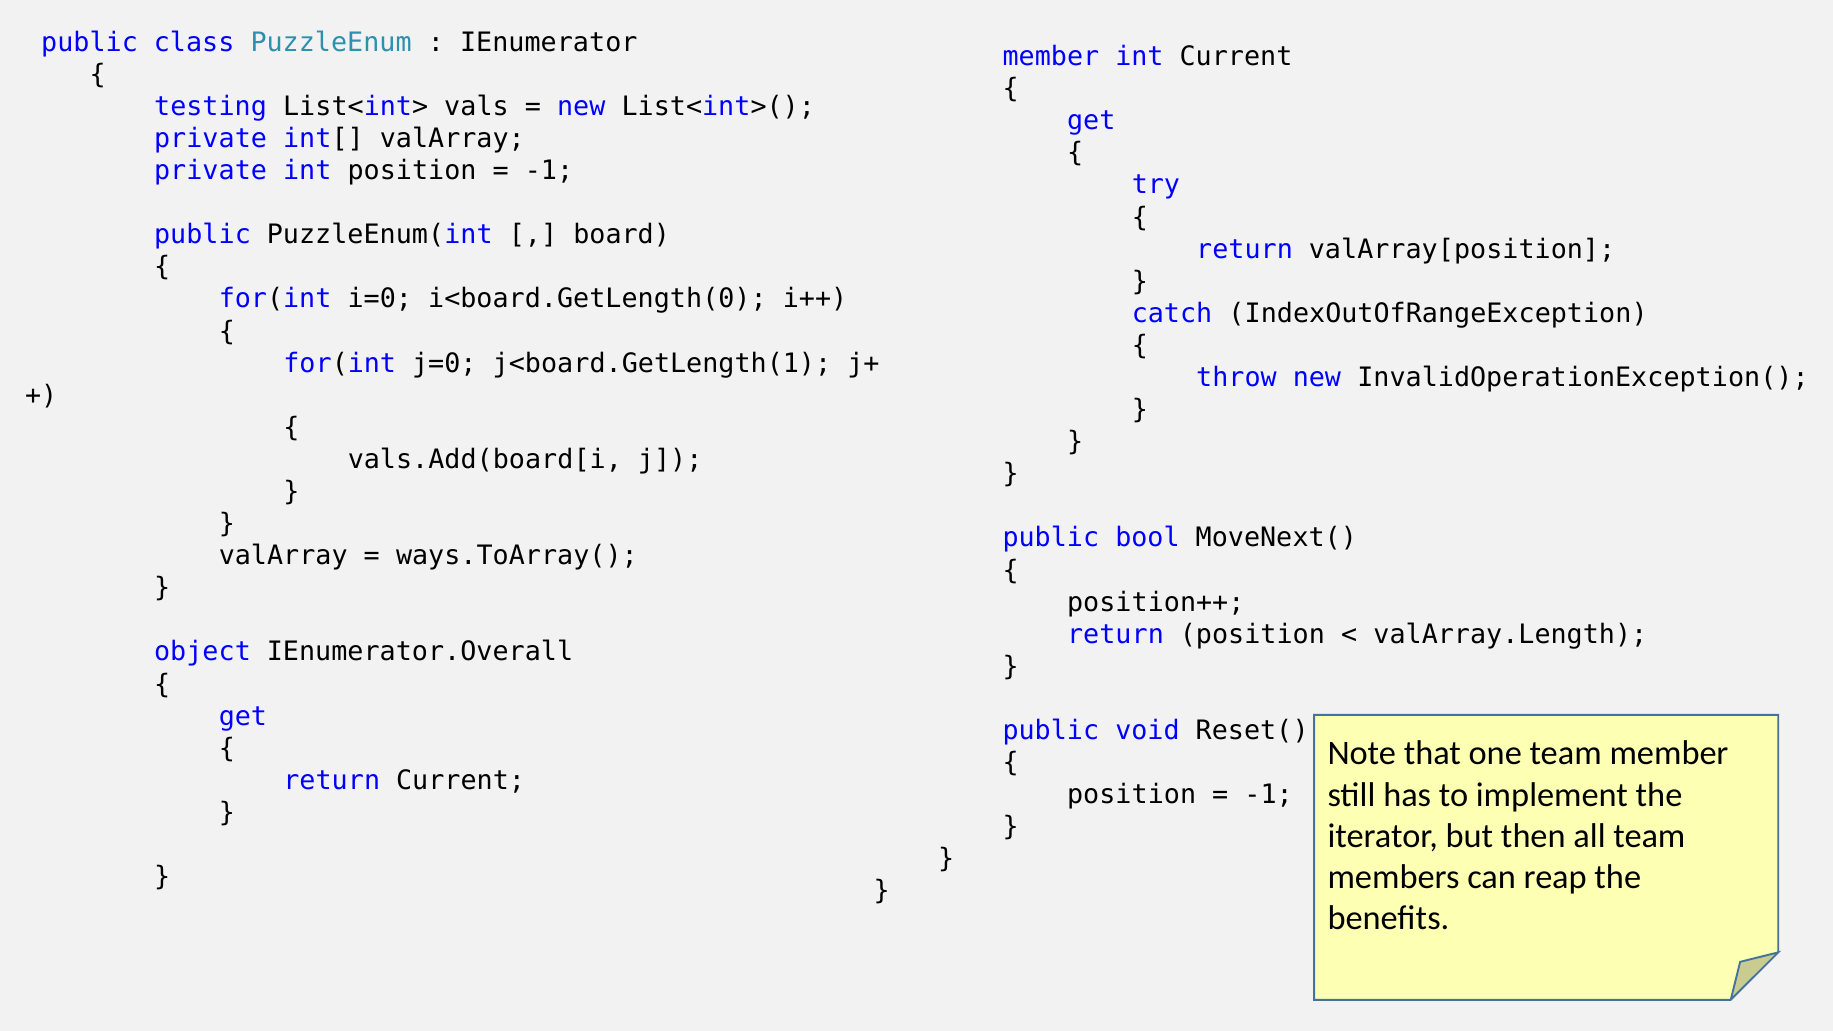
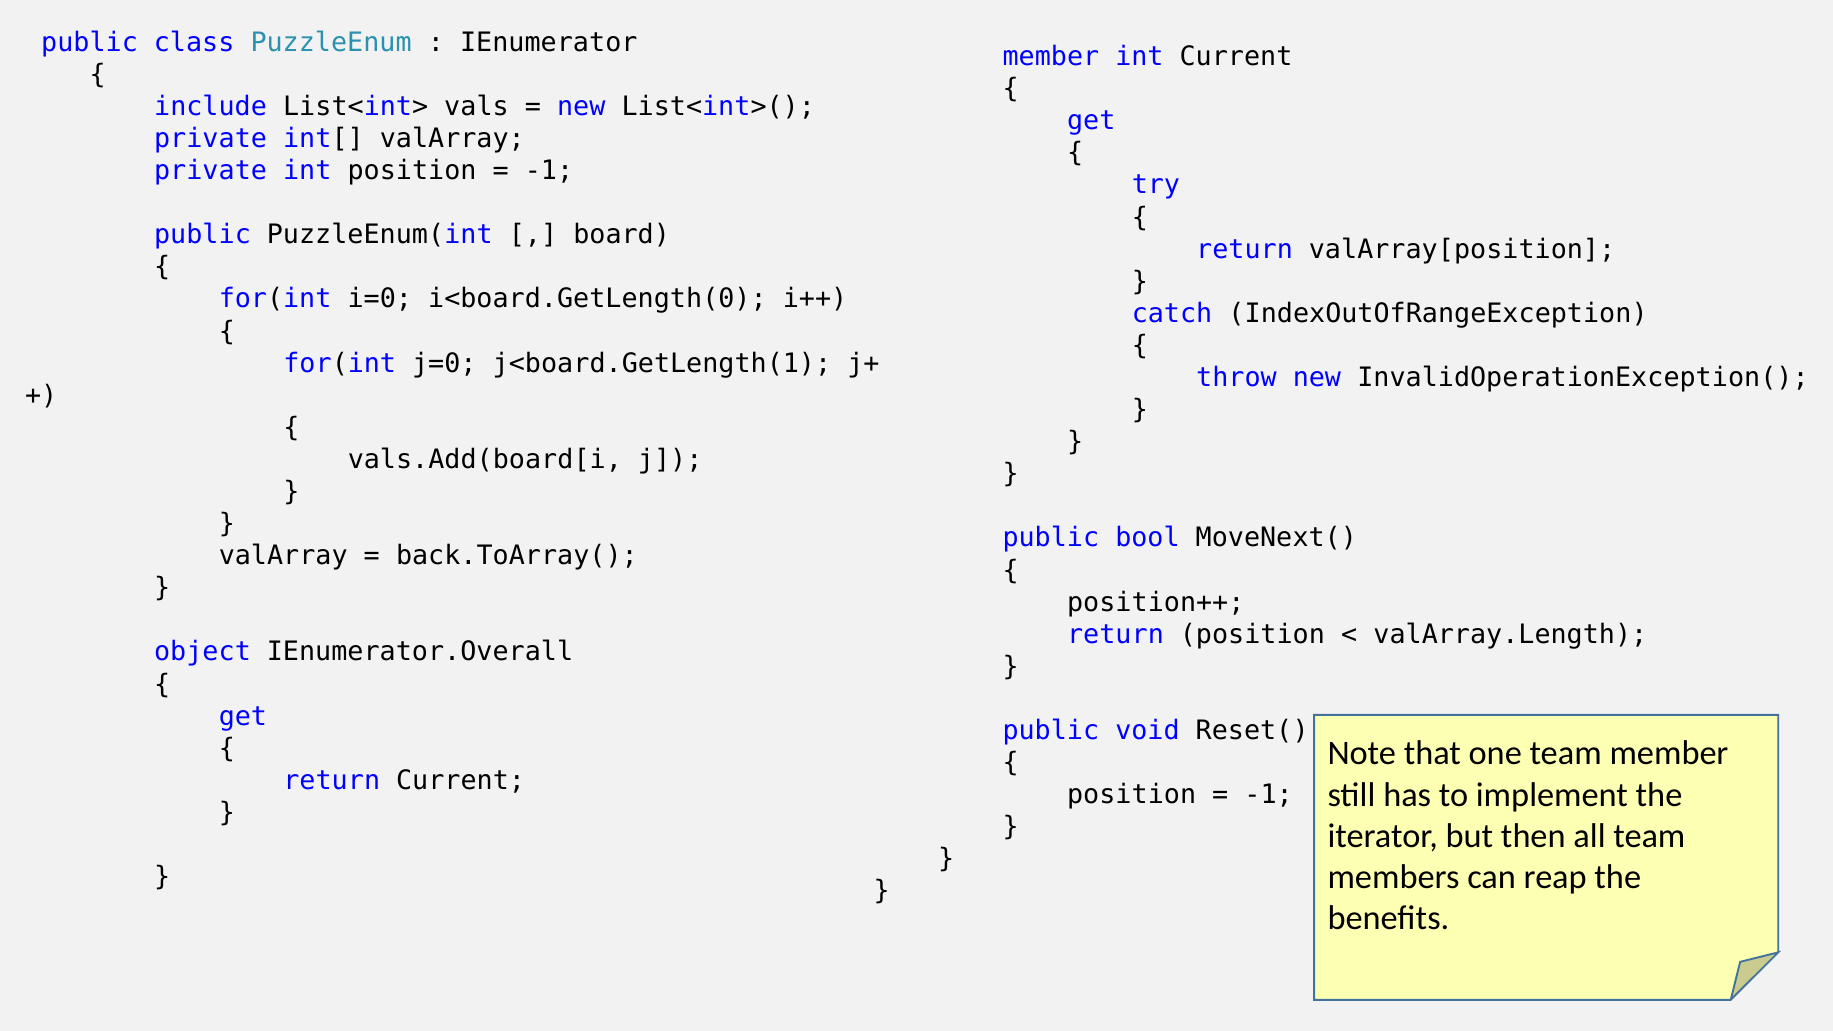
testing: testing -> include
ways.ToArray(: ways.ToArray( -> back.ToArray(
